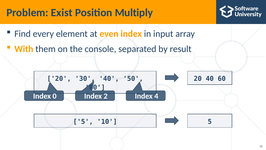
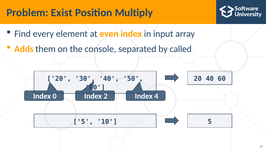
With: With -> Adds
result: result -> called
